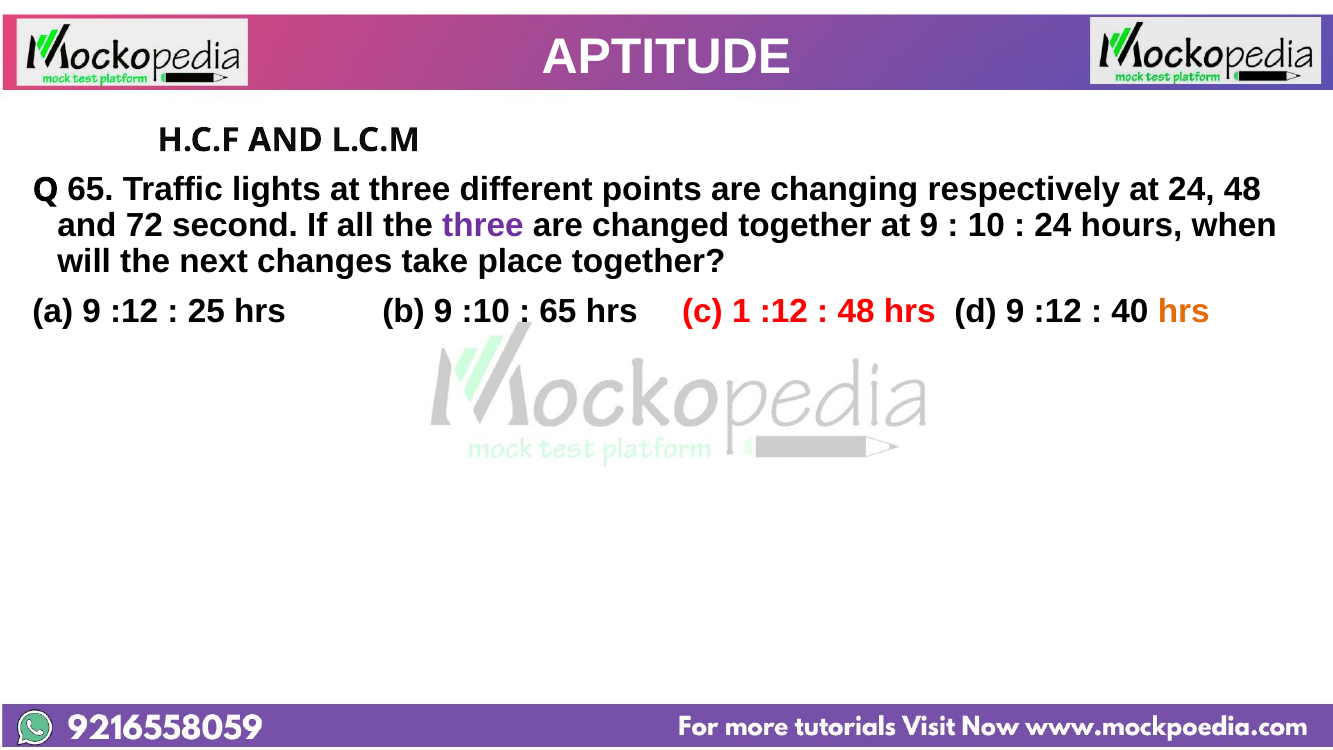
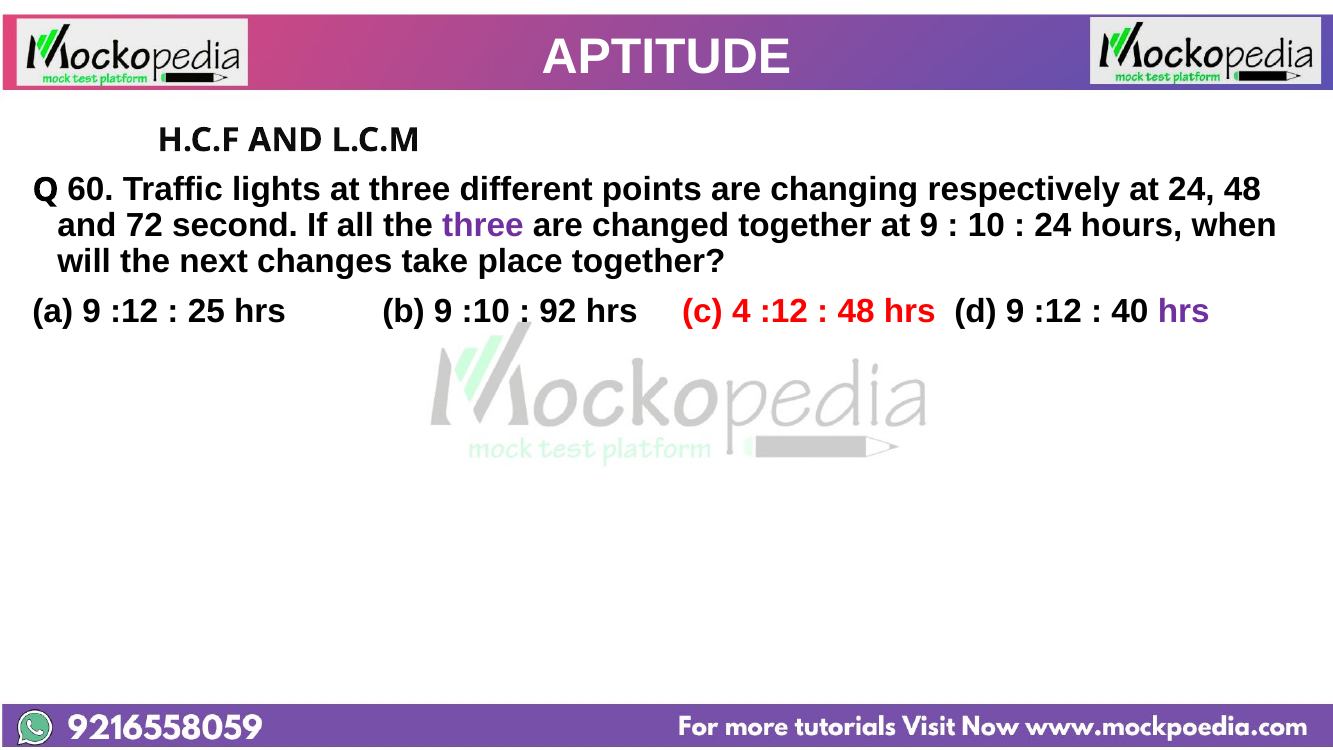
Q 65: 65 -> 60
65 at (558, 312): 65 -> 92
1: 1 -> 4
hrs at (1184, 312) colour: orange -> purple
